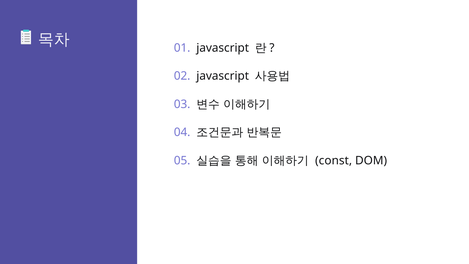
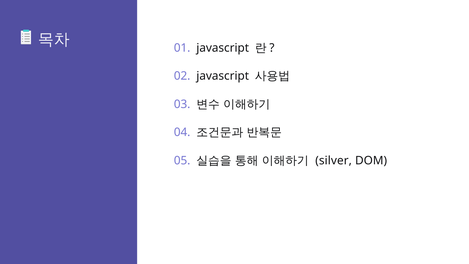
const: const -> silver
